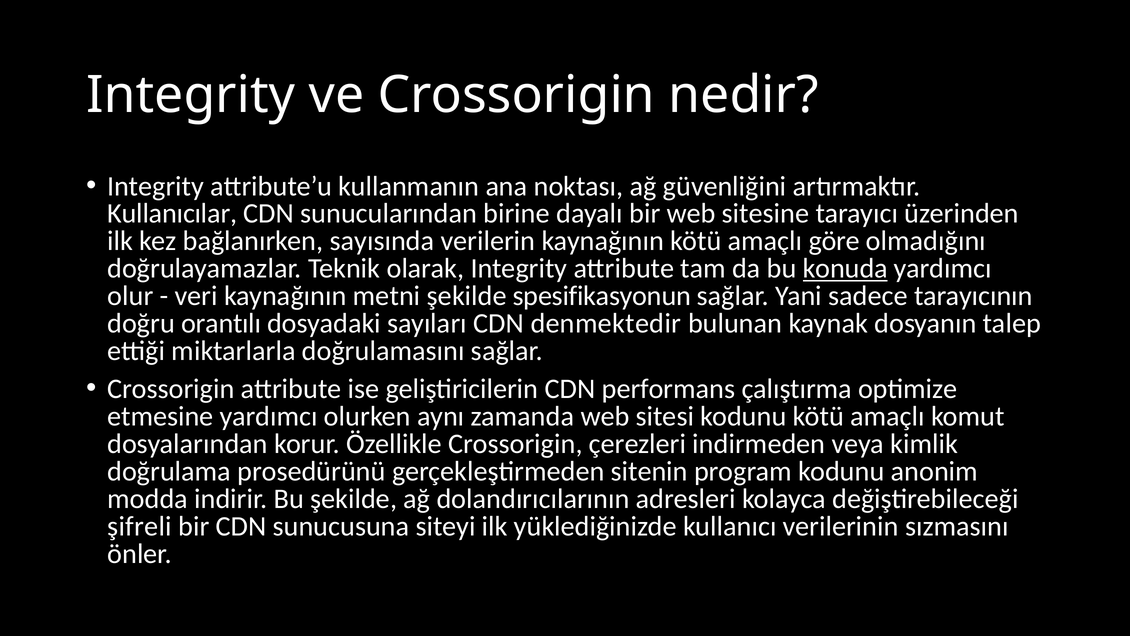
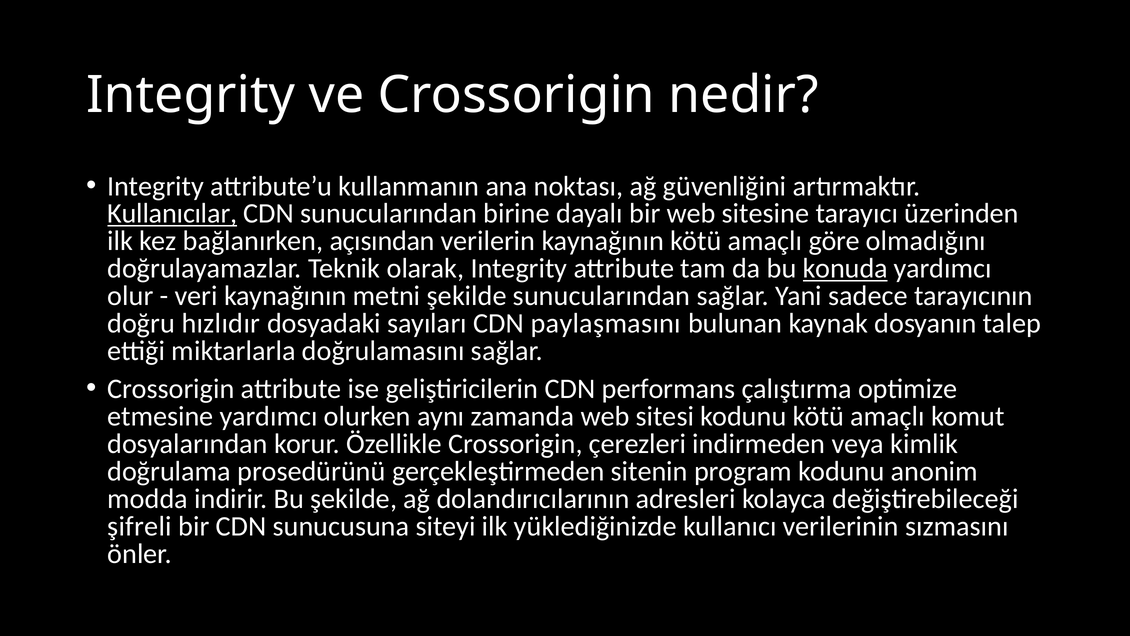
Kullanıcılar underline: none -> present
sayısında: sayısında -> açısından
şekilde spesifikasyonun: spesifikasyonun -> sunucularından
orantılı: orantılı -> hızlıdır
denmektedir: denmektedir -> paylaşmasını
